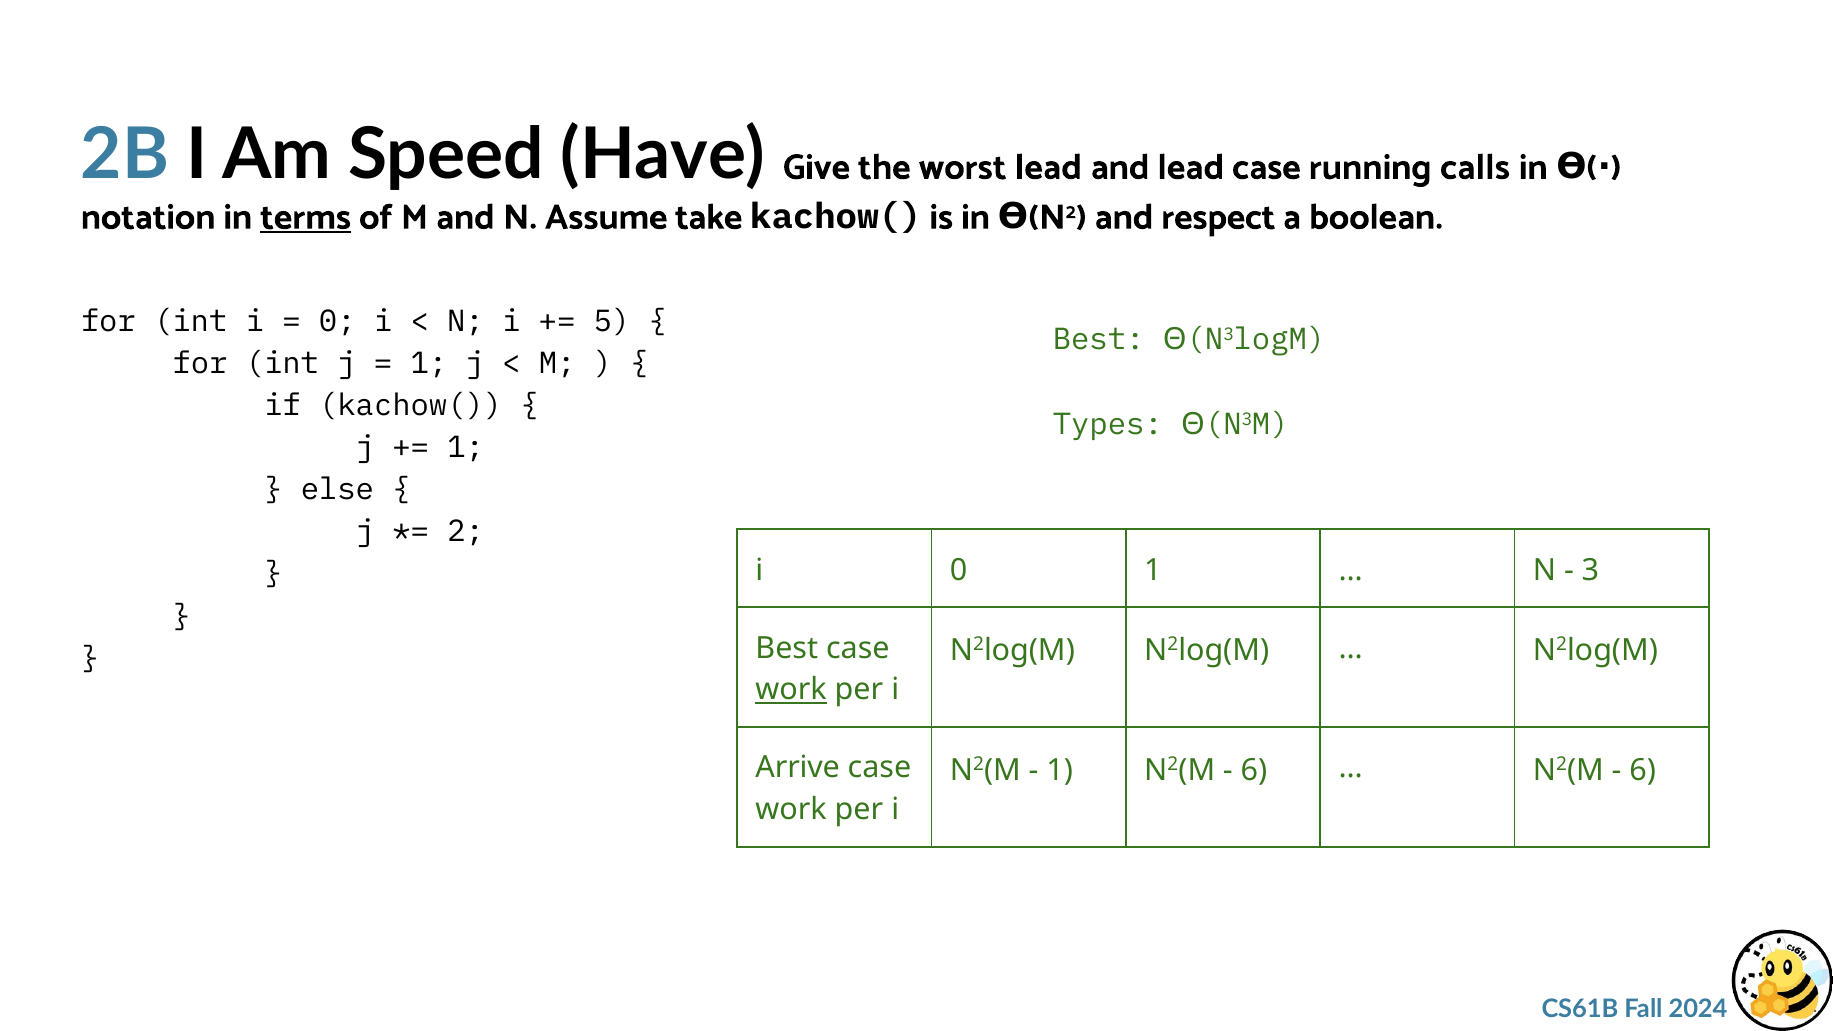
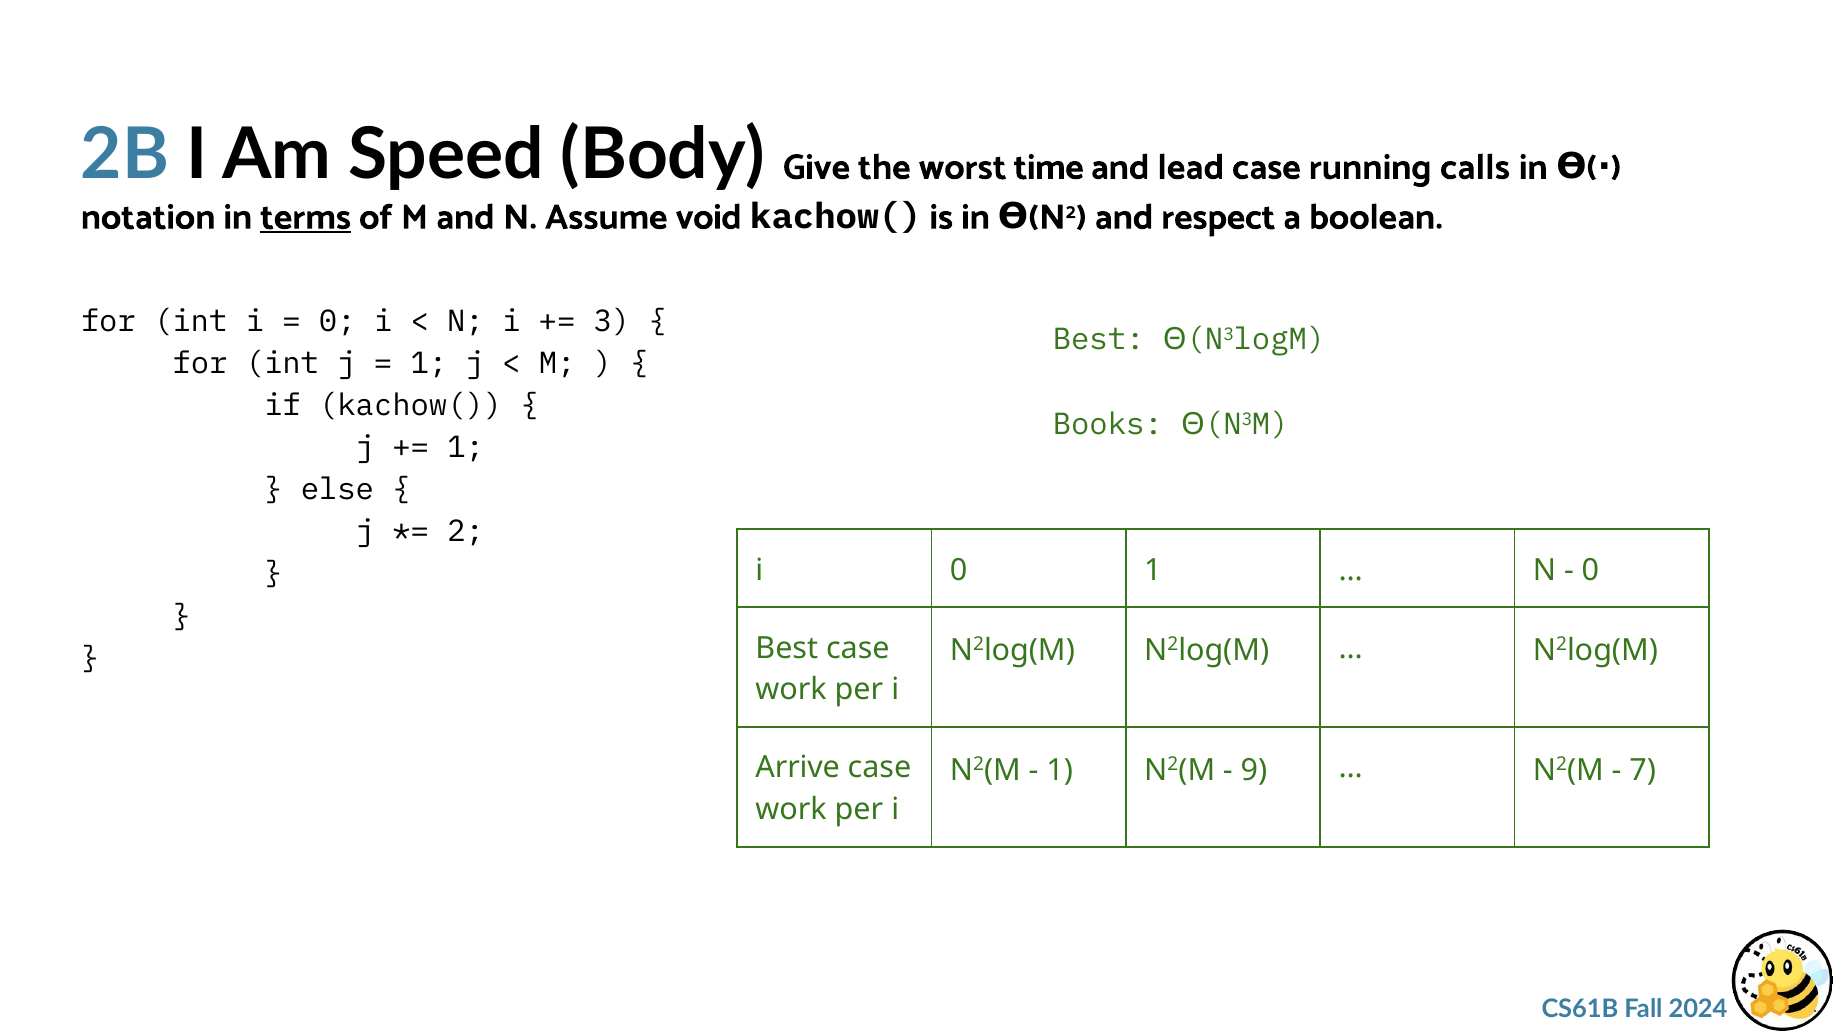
Have: Have -> Body
worst lead: lead -> time
take: take -> void
5: 5 -> 3
Types: Types -> Books
3 at (1590, 570): 3 -> 0
work at (791, 690) underline: present -> none
6 at (1254, 770): 6 -> 9
6 at (1643, 770): 6 -> 7
